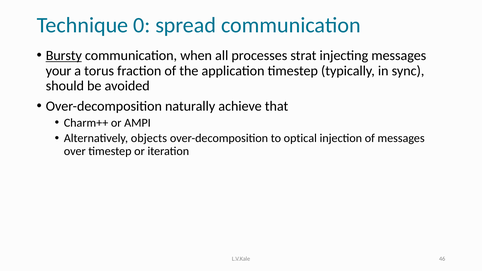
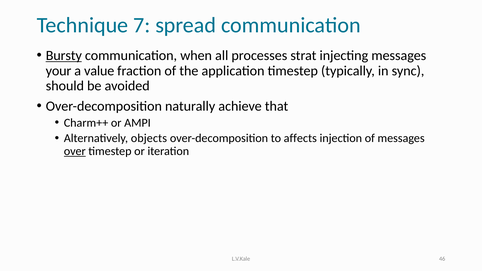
0: 0 -> 7
torus: torus -> value
optical: optical -> affects
over underline: none -> present
